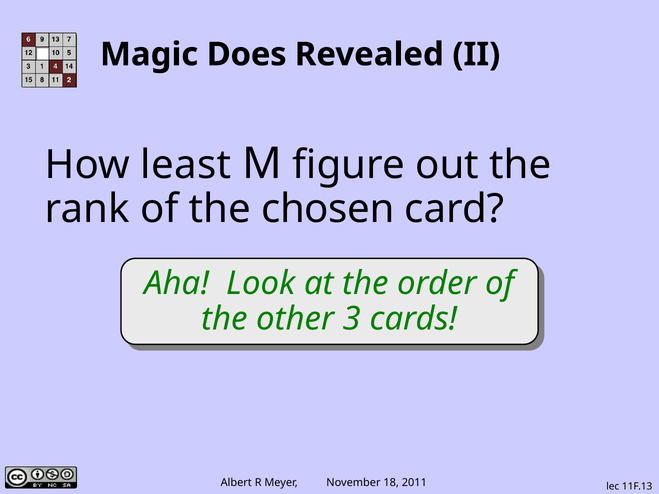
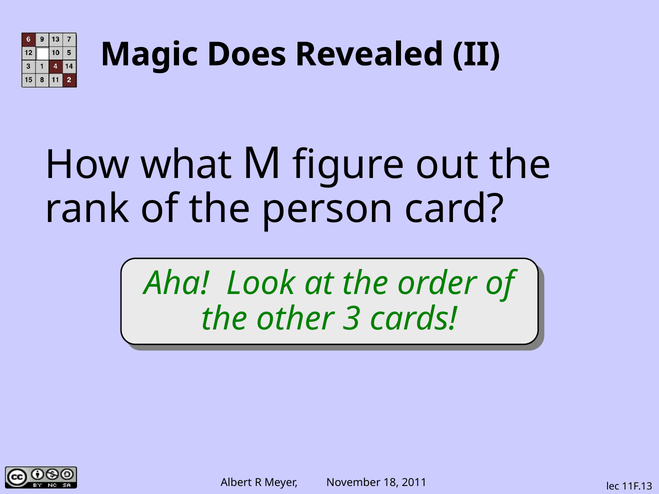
least: least -> what
chosen: chosen -> person
